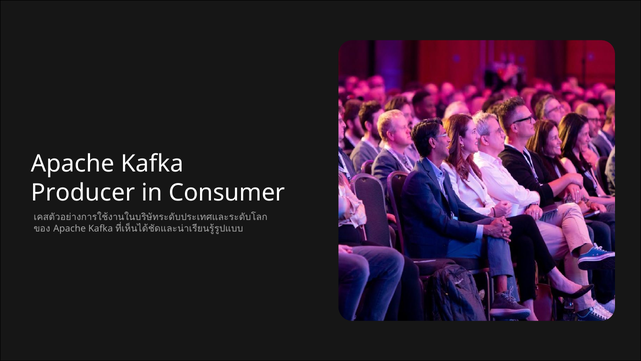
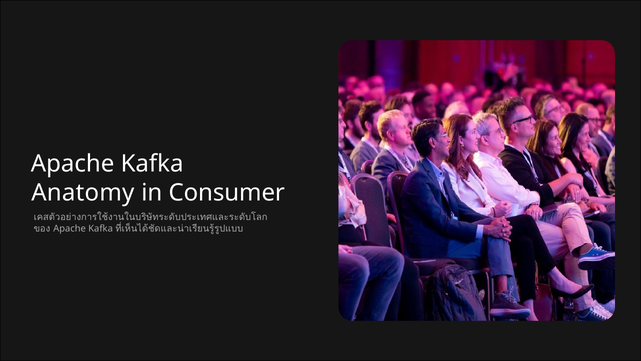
Producer: Producer -> Anatomy
